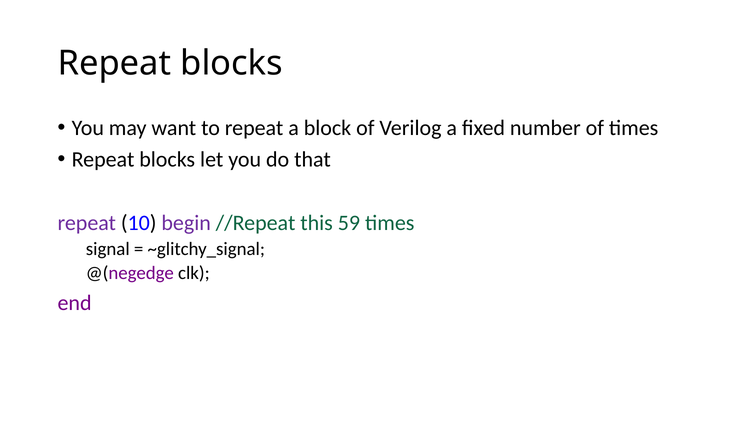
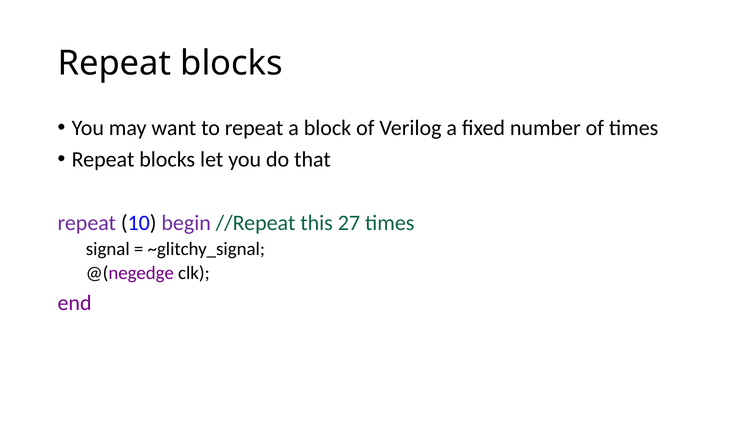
59: 59 -> 27
